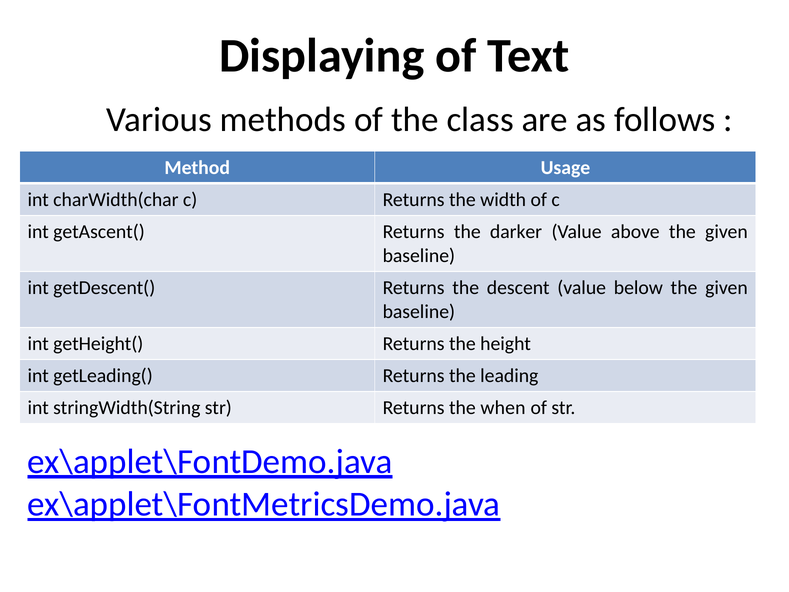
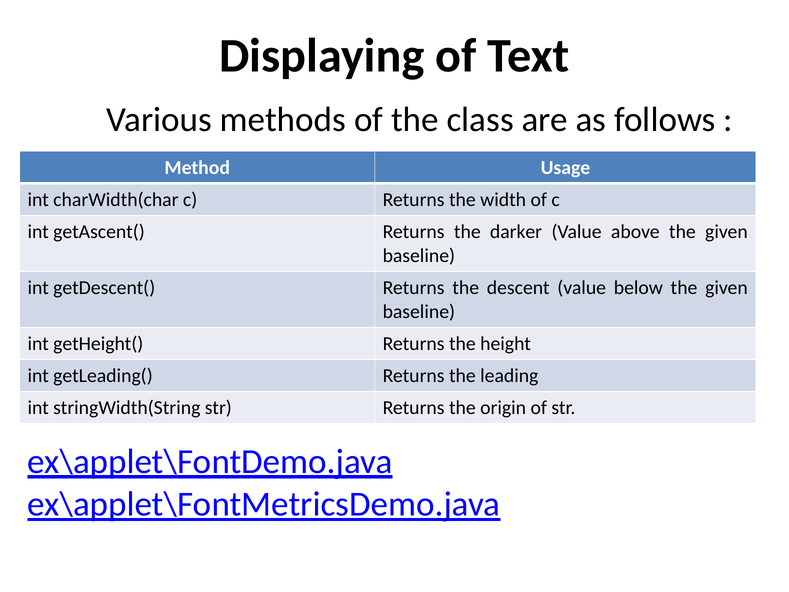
when: when -> origin
